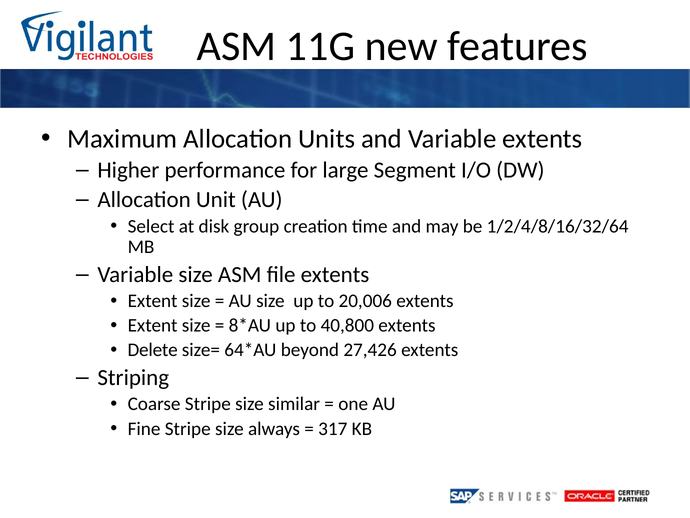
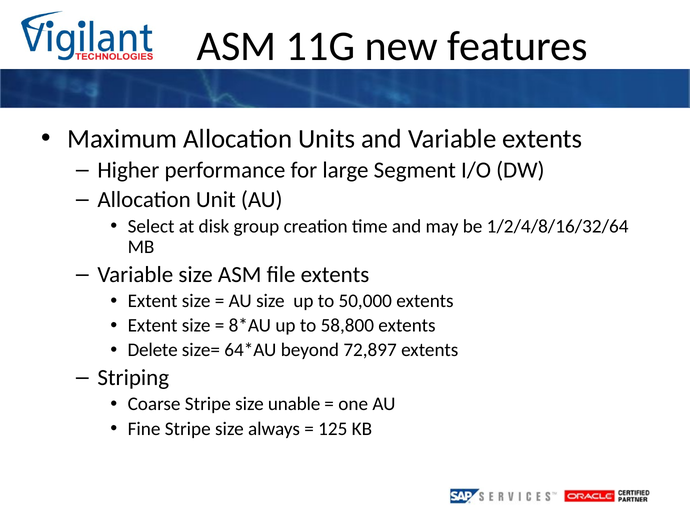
20,006: 20,006 -> 50,000
40,800: 40,800 -> 58,800
27,426: 27,426 -> 72,897
similar: similar -> unable
317: 317 -> 125
